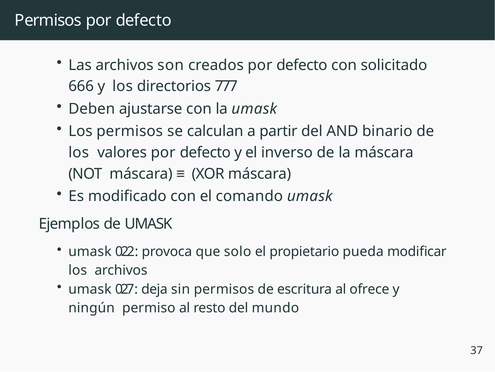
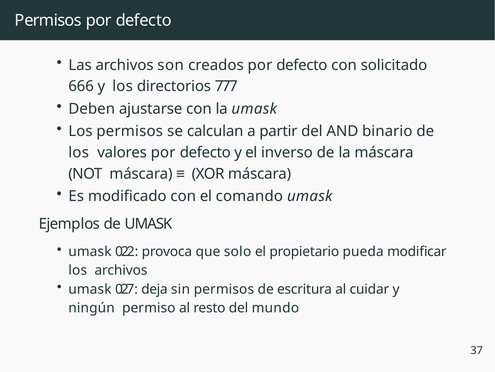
ofrece: ofrece -> cuidar
